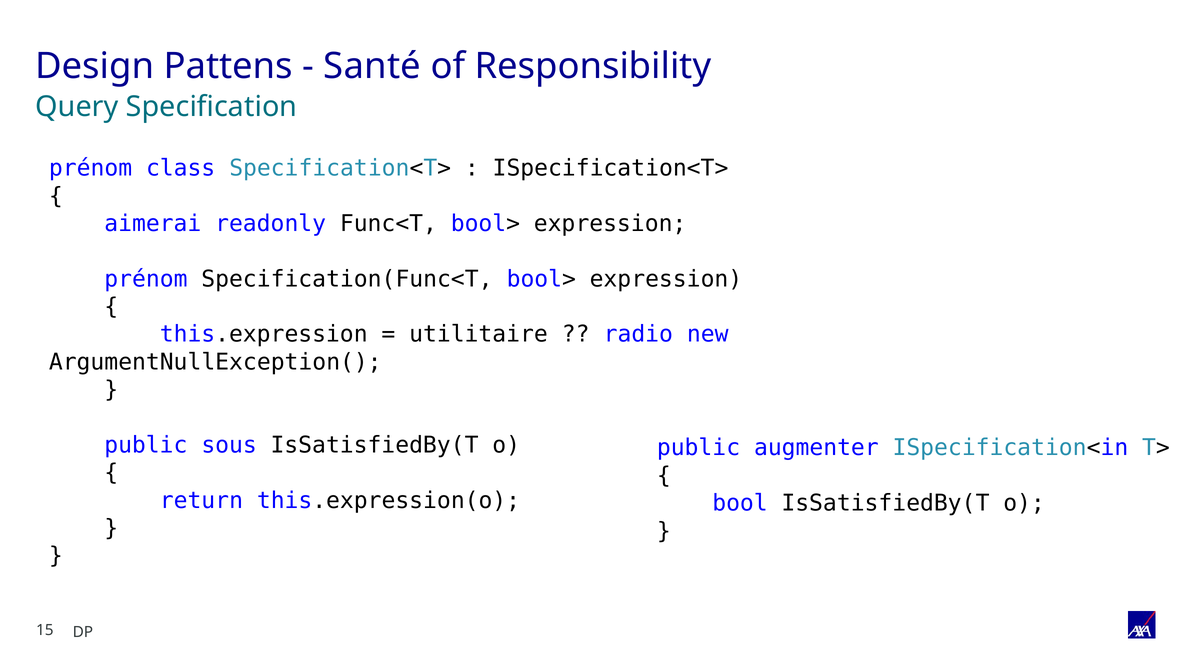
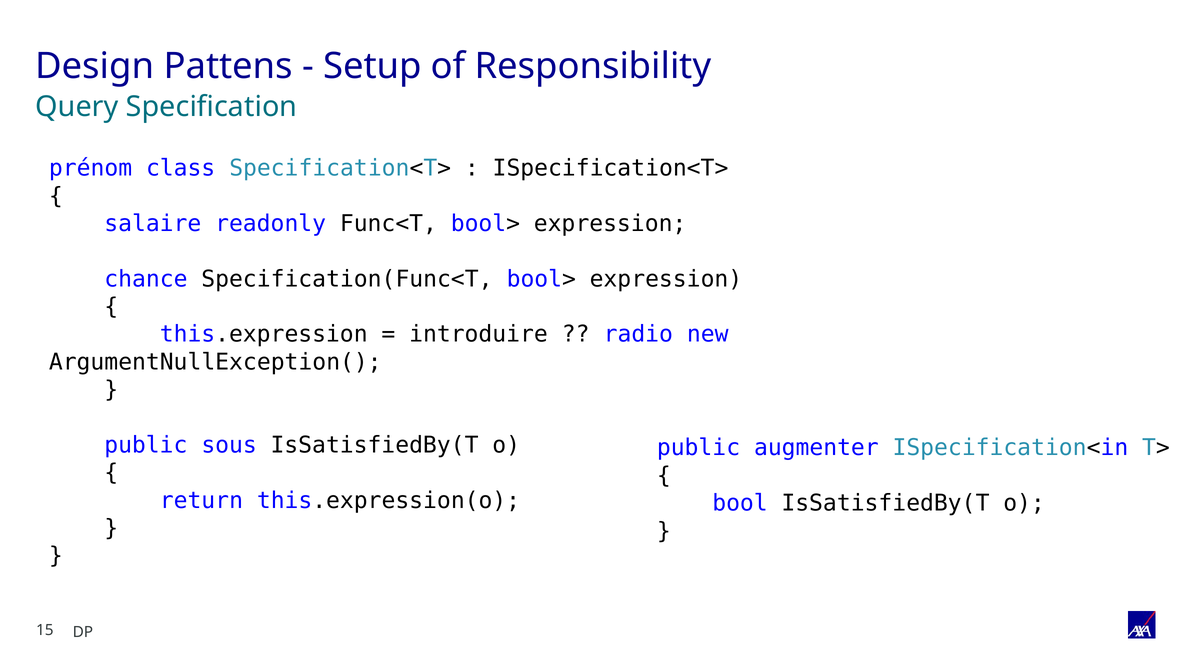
Santé: Santé -> Setup
aimerai: aimerai -> salaire
prénom at (146, 279): prénom -> chance
utilitaire: utilitaire -> introduire
